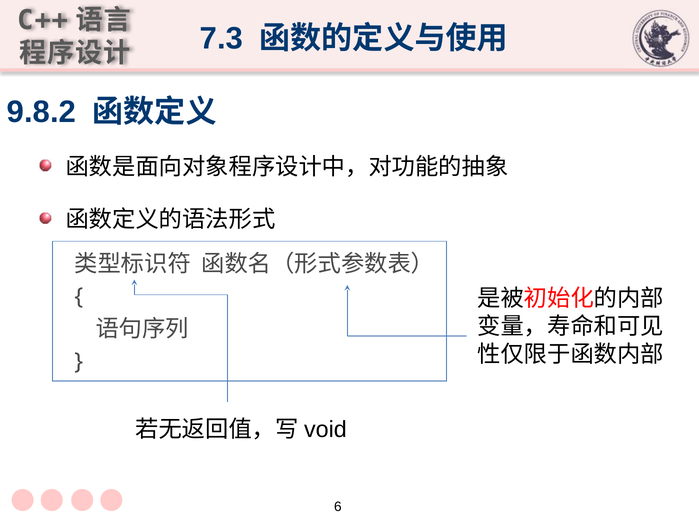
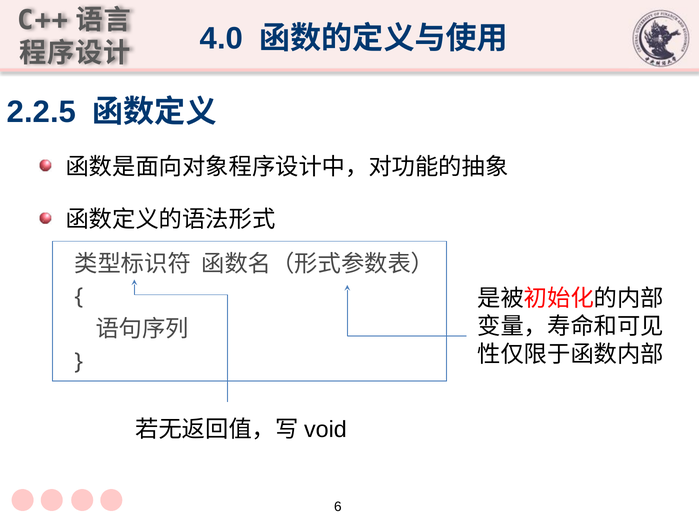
7.3: 7.3 -> 4.0
9.8.2: 9.8.2 -> 2.2.5
